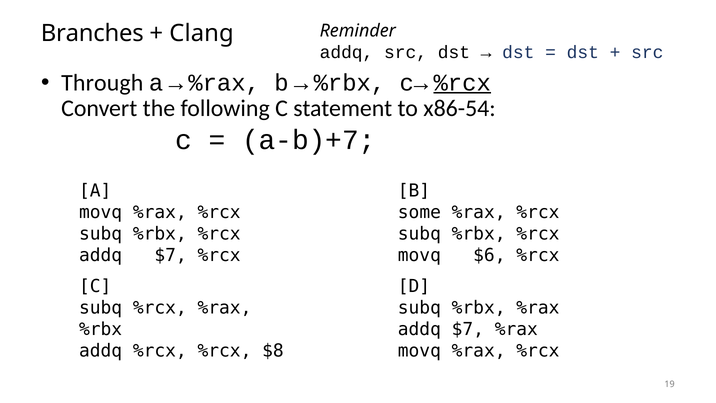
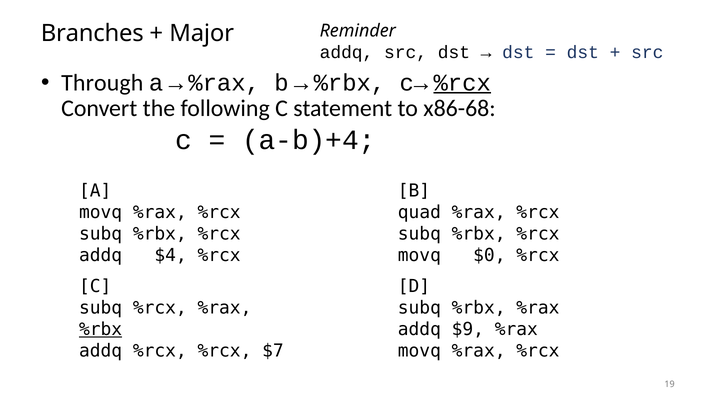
Clang: Clang -> Major
x86-54: x86-54 -> x86-68
a-b)+7: a-b)+7 -> a-b)+4
some: some -> quad
$7 at (171, 255): $7 -> $4
$6: $6 -> $0
%rbx at (101, 329) underline: none -> present
$7 at (468, 329): $7 -> $9
$8: $8 -> $7
